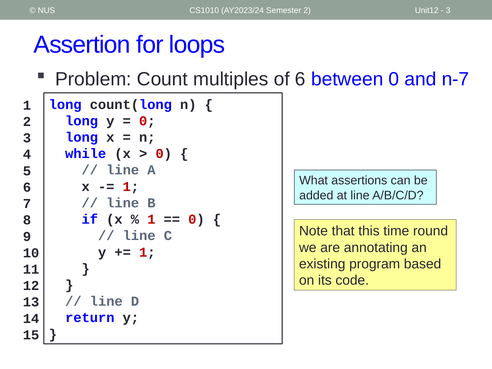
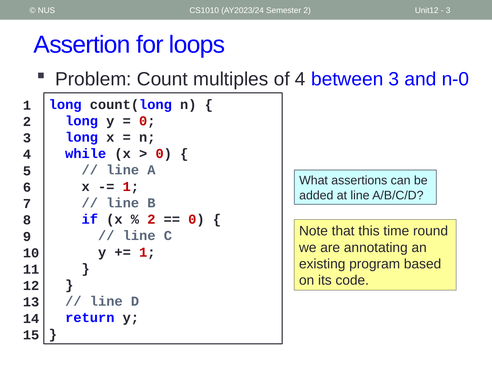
of 6: 6 -> 4
between 0: 0 -> 3
n-7: n-7 -> n-0
1 at (151, 219): 1 -> 2
